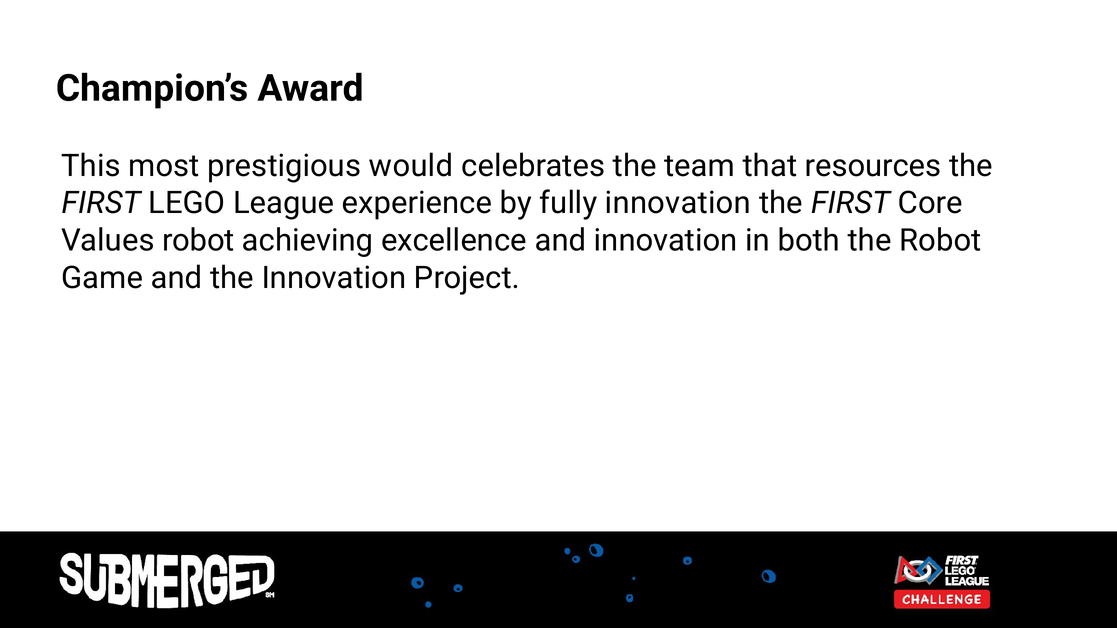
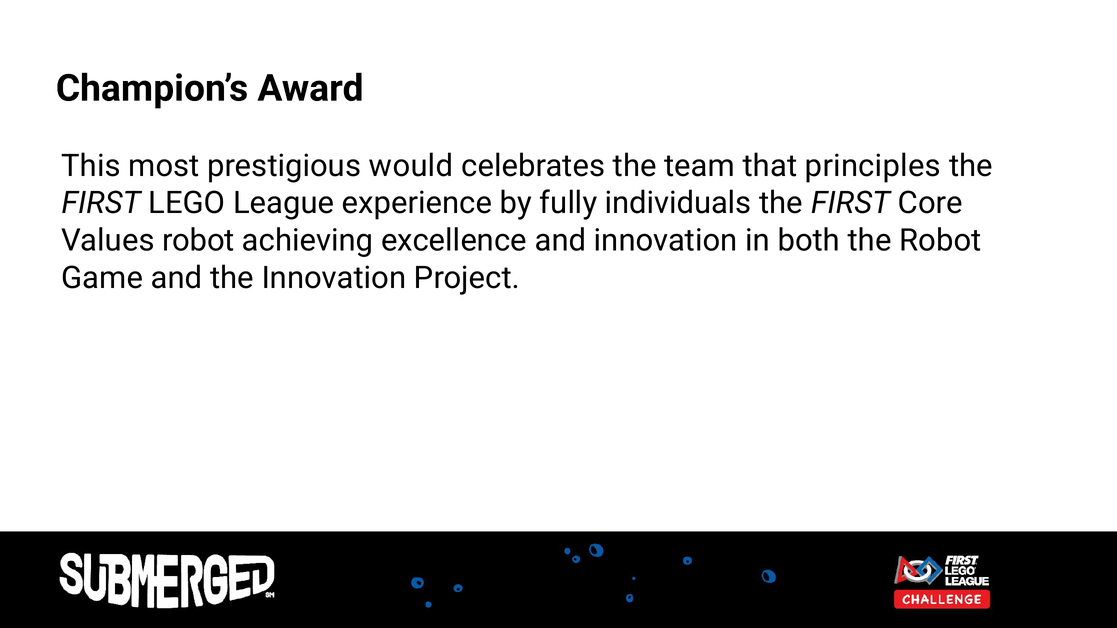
resources: resources -> principles
fully innovation: innovation -> individuals
